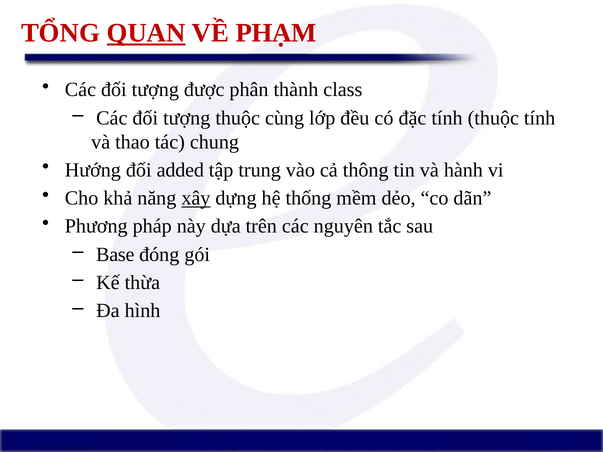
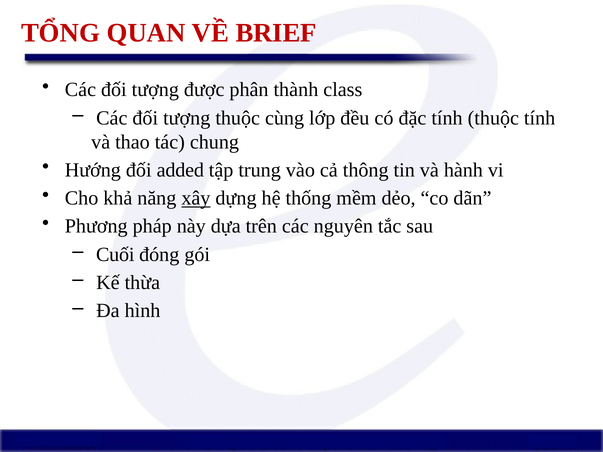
QUAN underline: present -> none
PHẠM: PHẠM -> BRIEF
Base: Base -> Cuối
